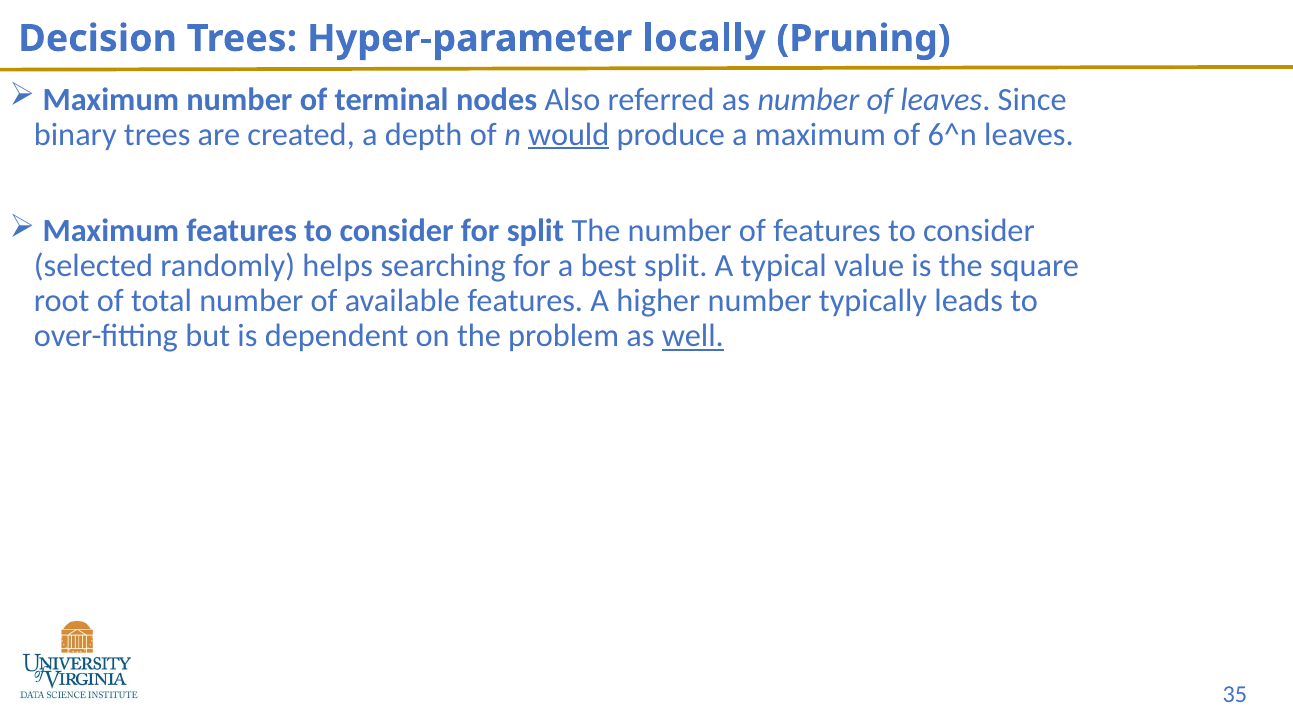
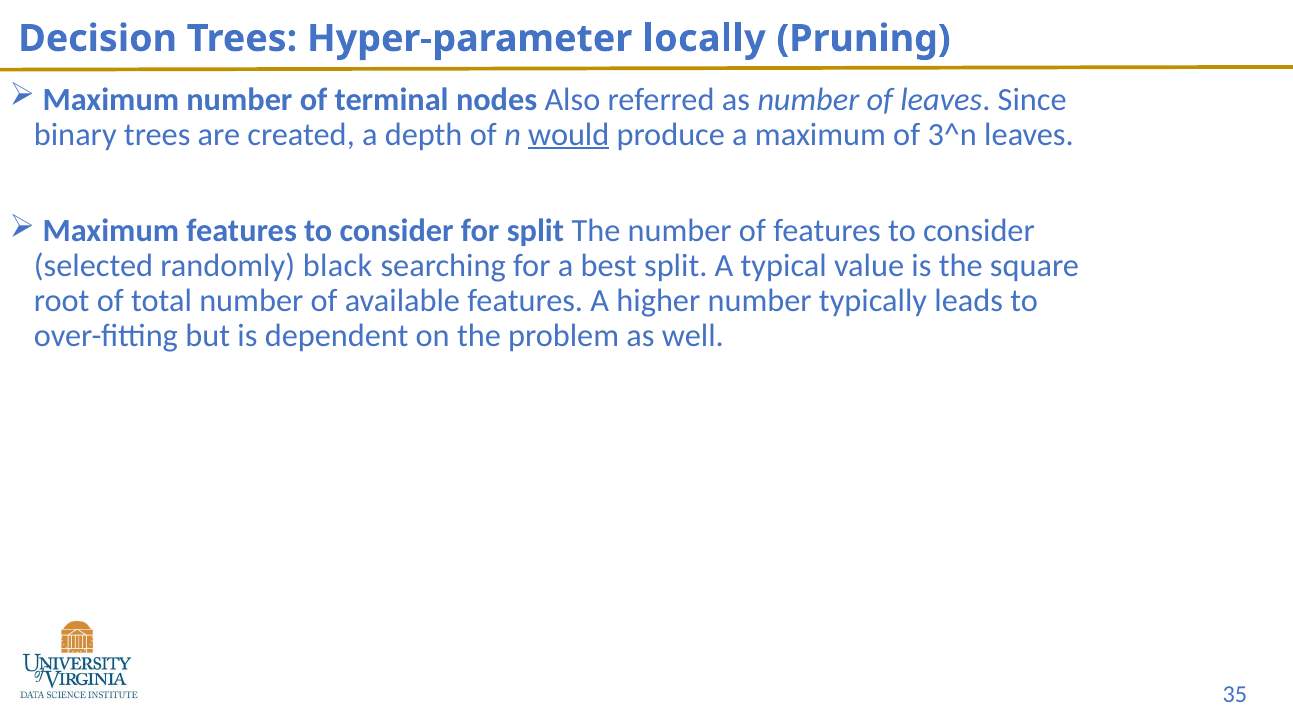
6^n: 6^n -> 3^n
helps: helps -> black
well underline: present -> none
